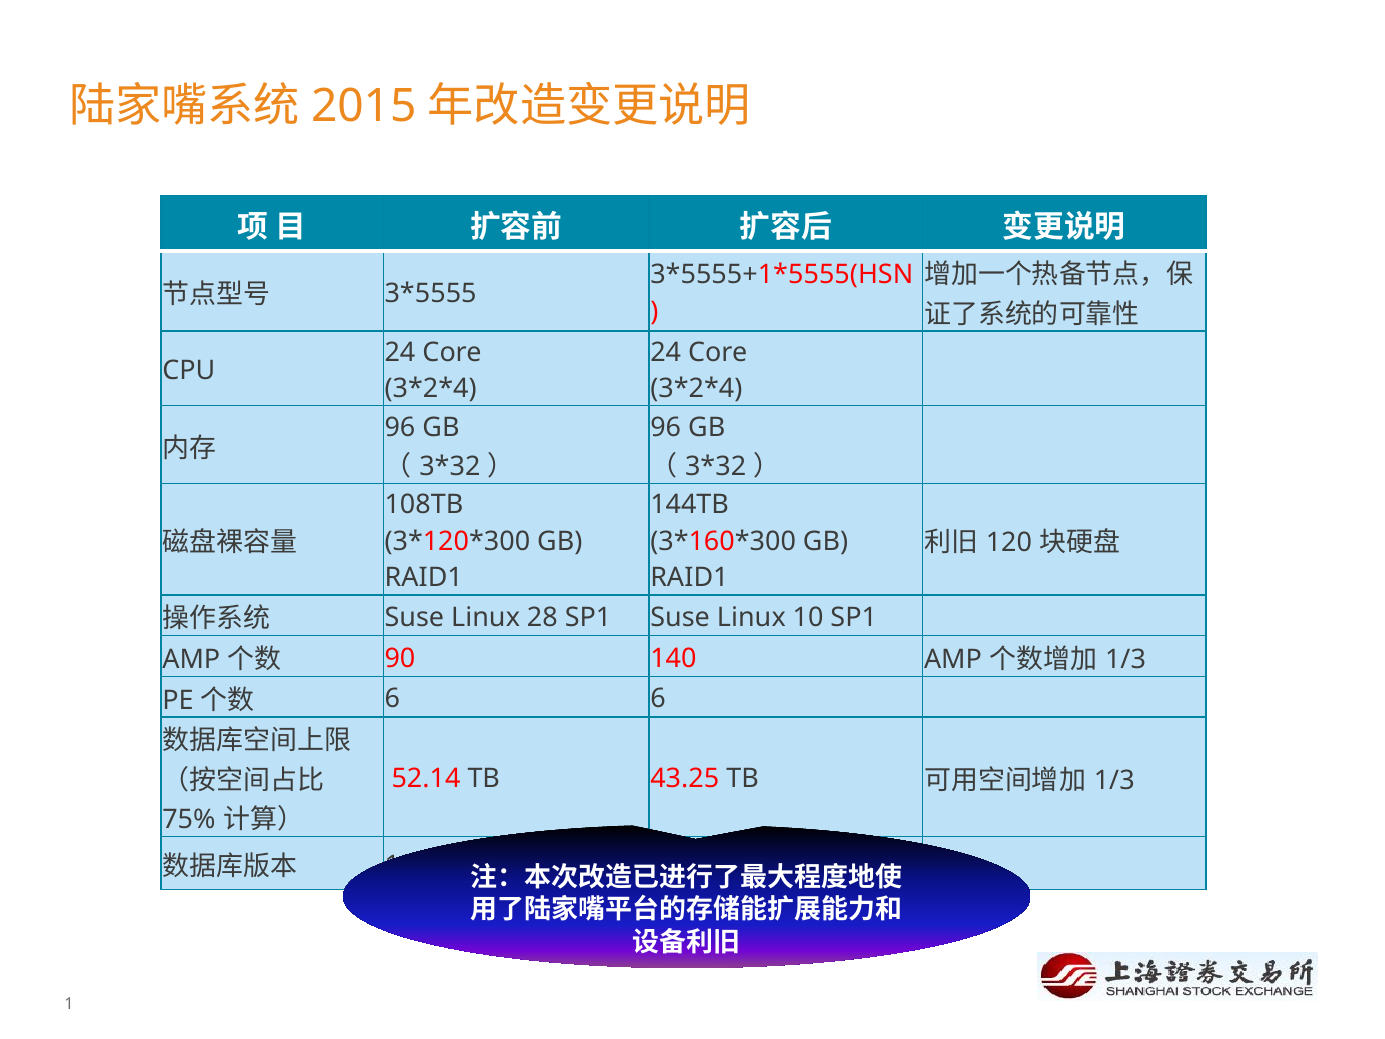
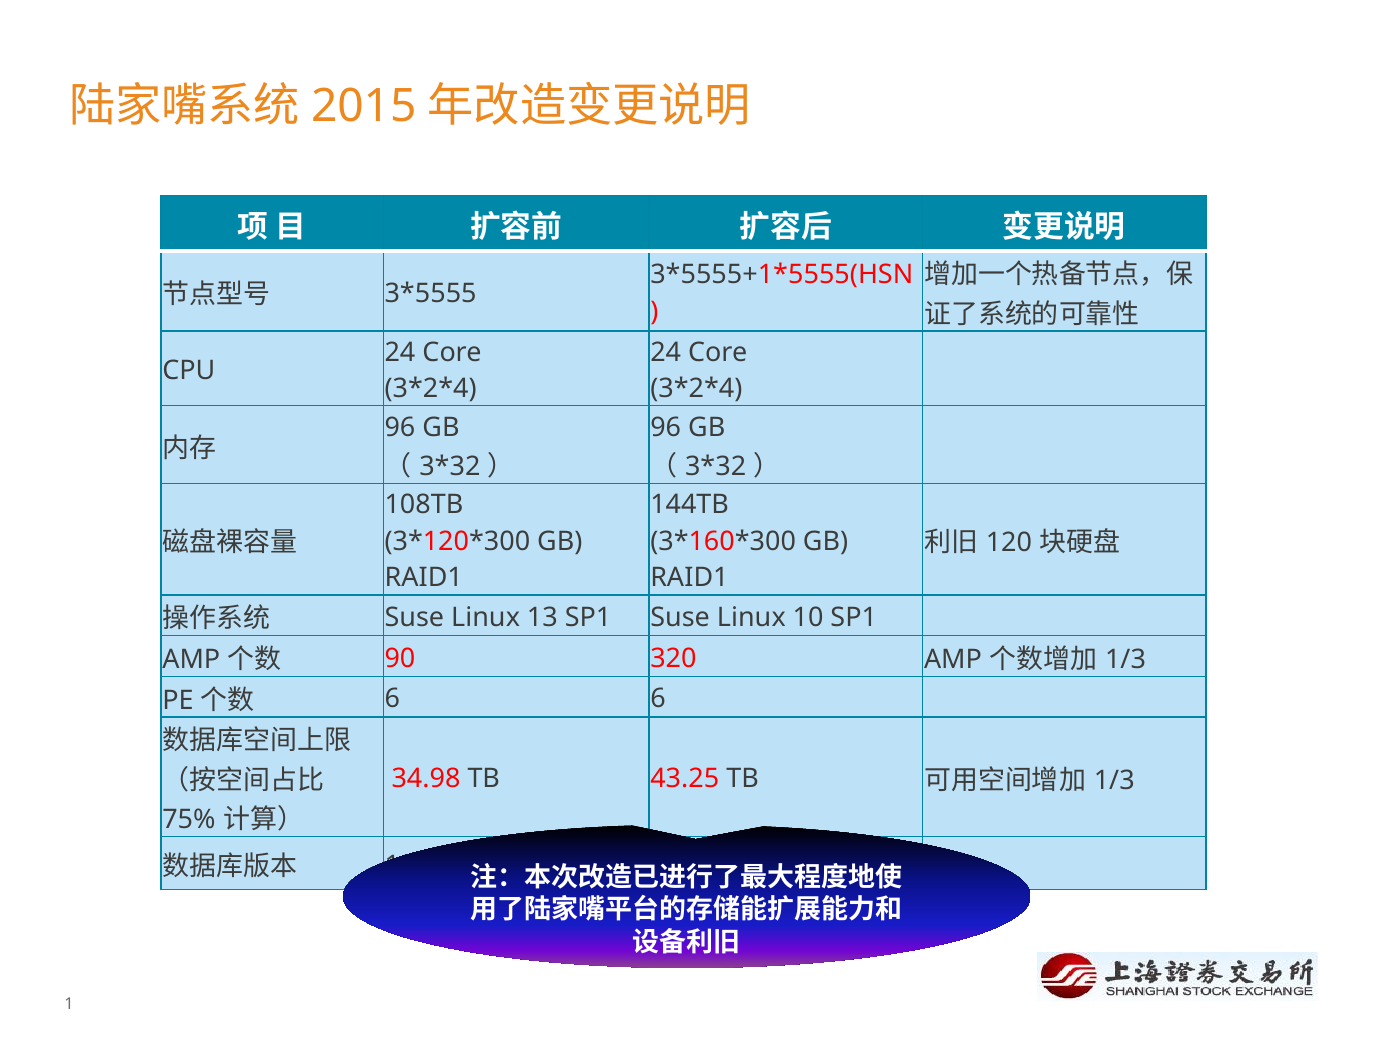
28: 28 -> 13
140: 140 -> 320
52.14: 52.14 -> 34.98
